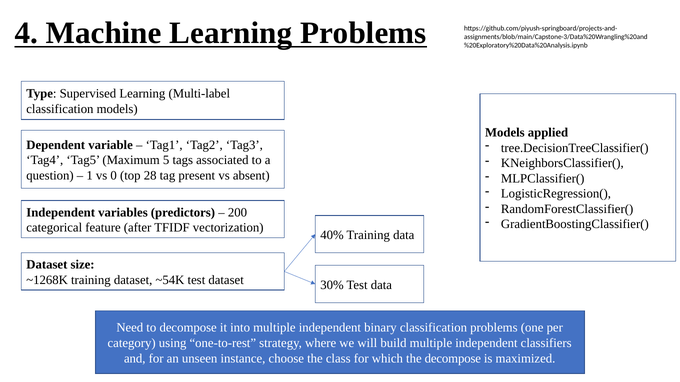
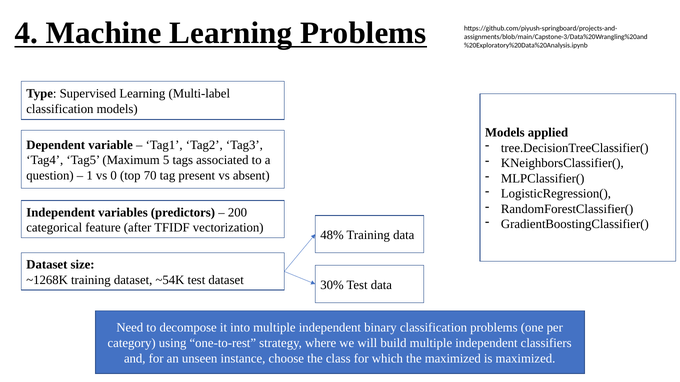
28: 28 -> 70
40%: 40% -> 48%
the decompose: decompose -> maximized
